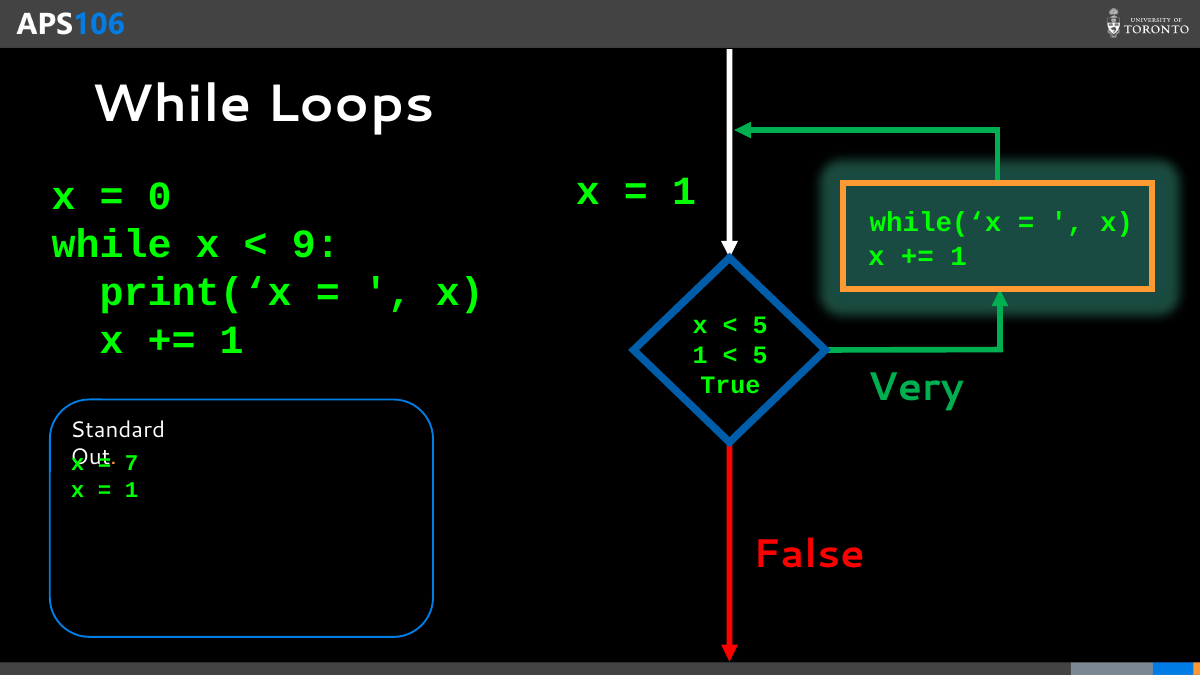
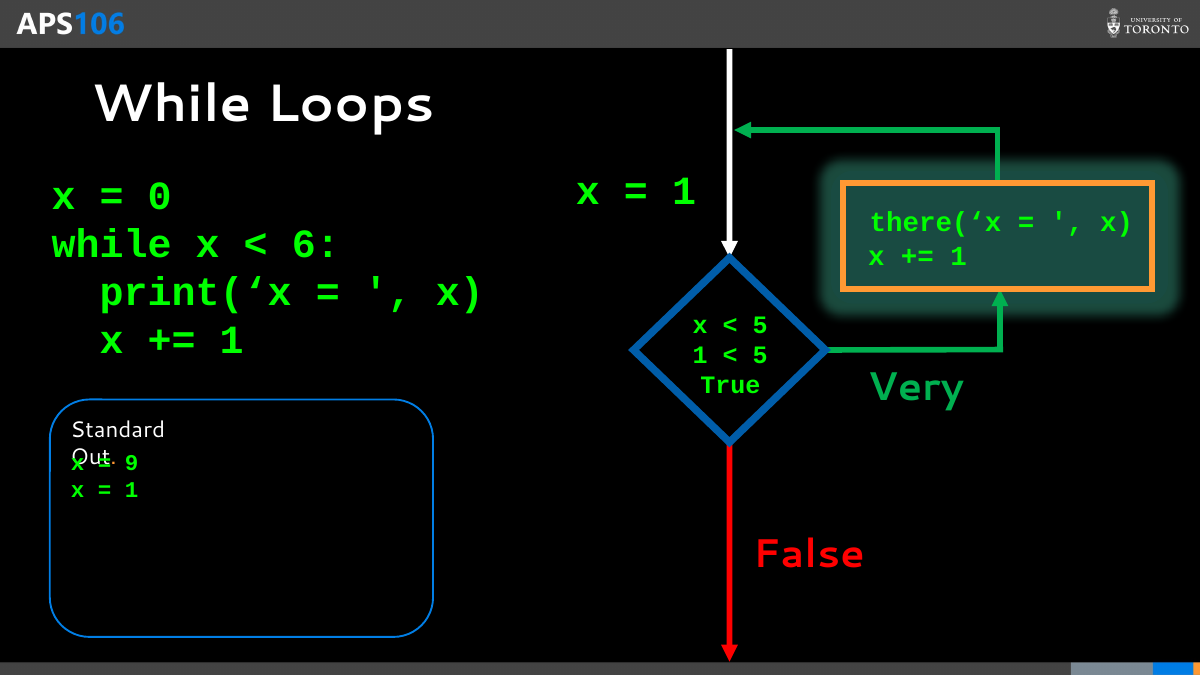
while(‘x: while(‘x -> there(‘x
9: 9 -> 6
7: 7 -> 9
